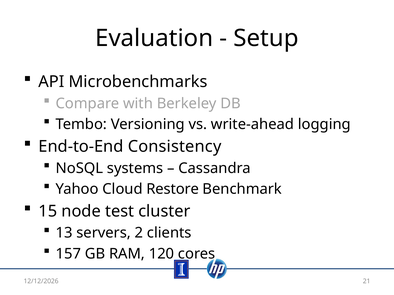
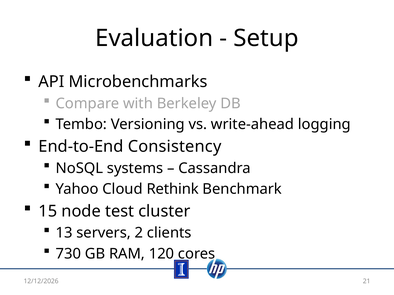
Restore: Restore -> Rethink
157: 157 -> 730
